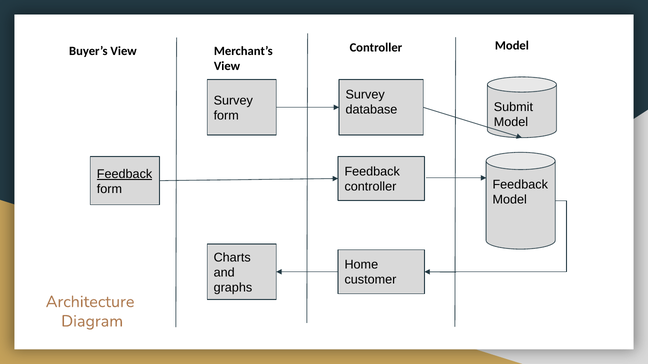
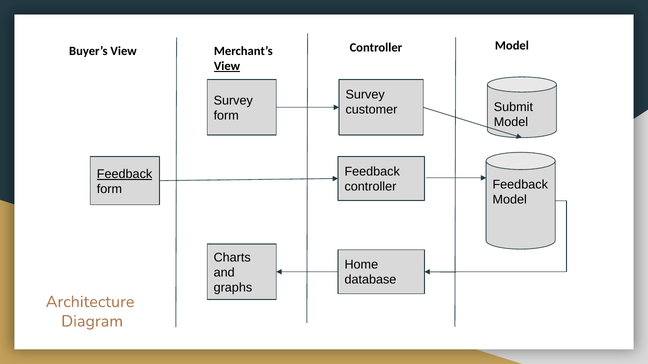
View at (227, 66) underline: none -> present
database: database -> customer
customer: customer -> database
